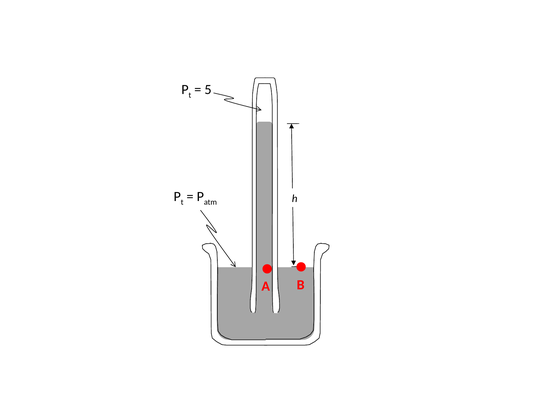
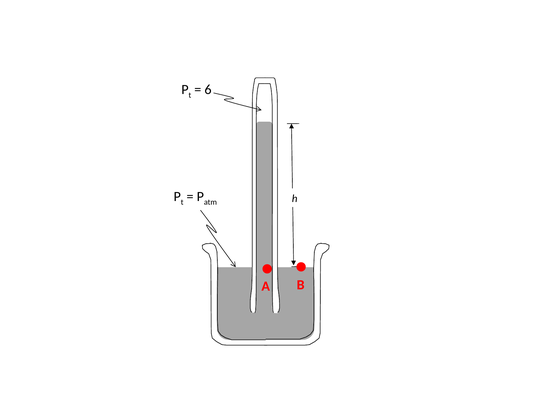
5: 5 -> 6
